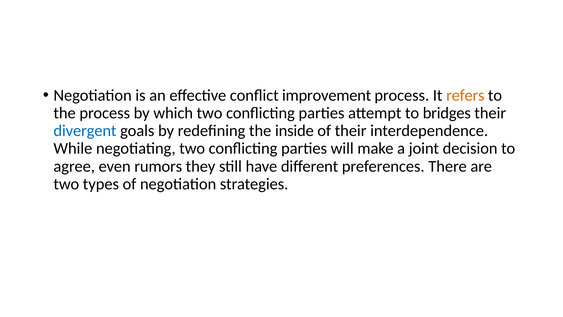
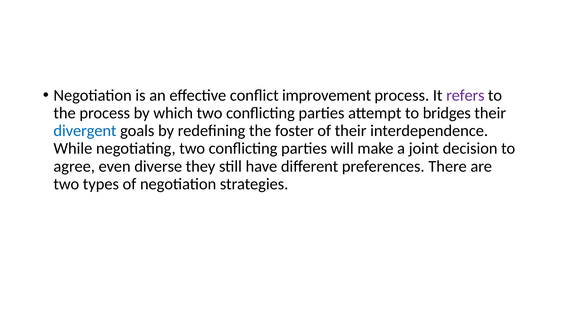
refers colour: orange -> purple
inside: inside -> foster
rumors: rumors -> diverse
